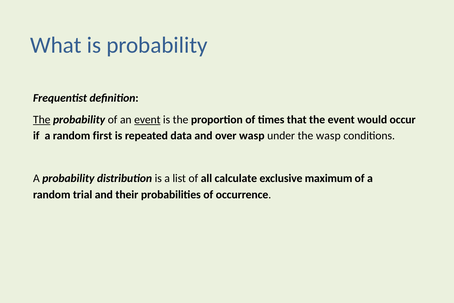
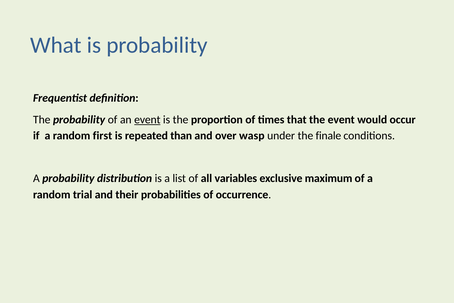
The at (42, 119) underline: present -> none
data: data -> than
the wasp: wasp -> finale
calculate: calculate -> variables
